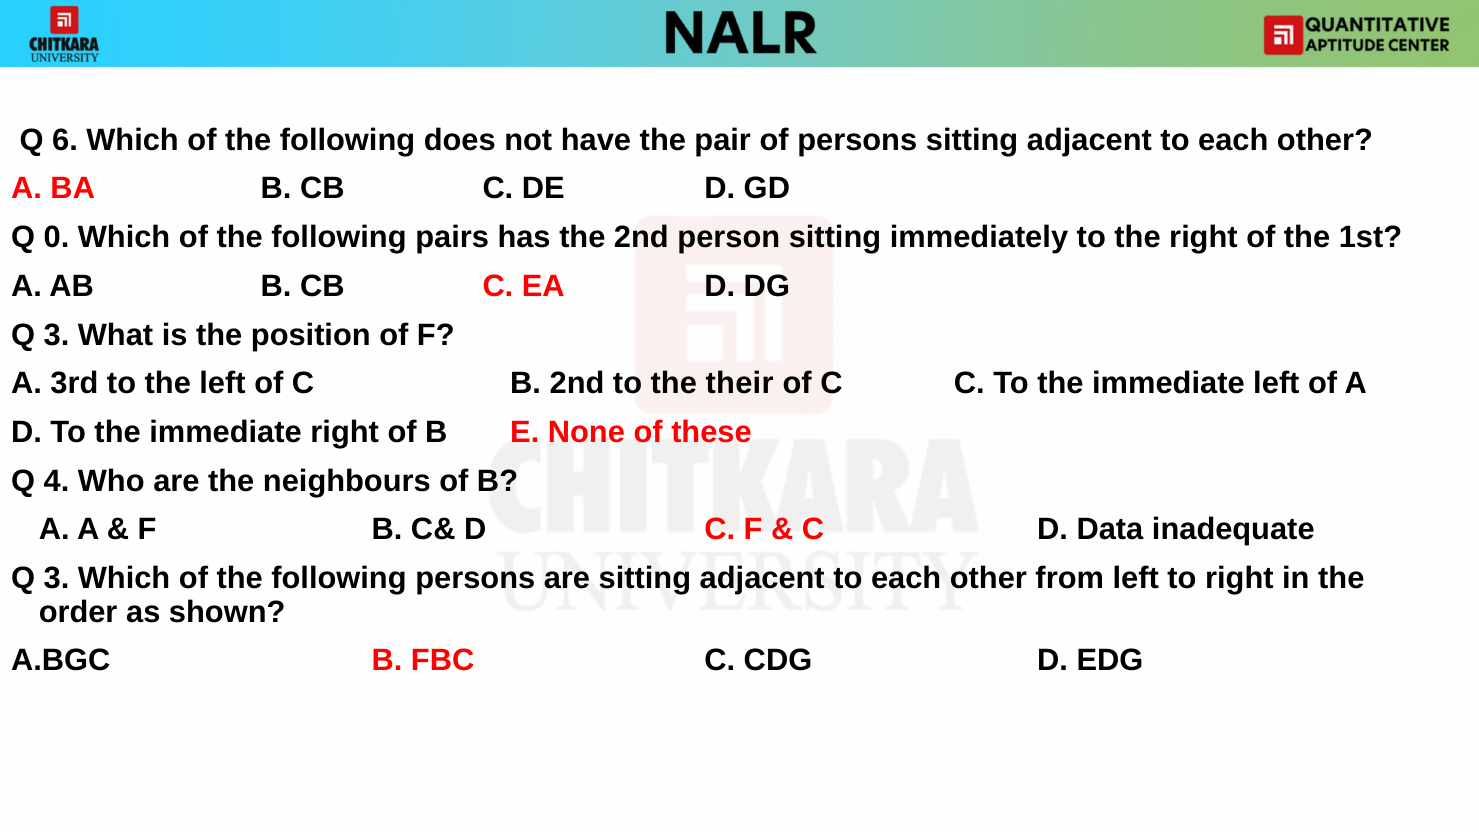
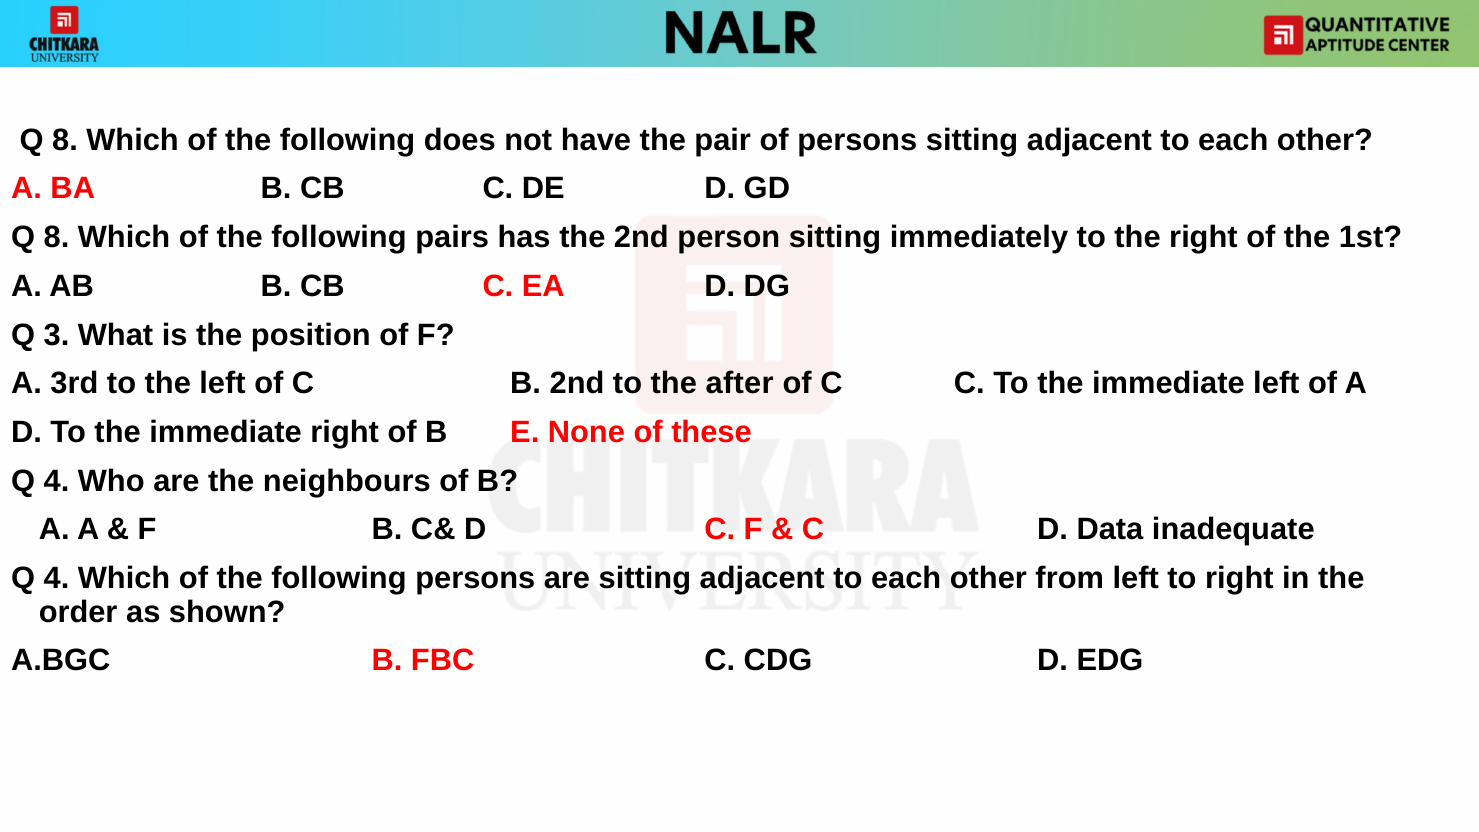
6 at (65, 140): 6 -> 8
0 at (56, 237): 0 -> 8
their: their -> after
3 at (56, 579): 3 -> 4
